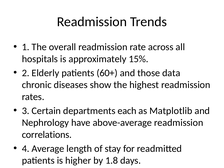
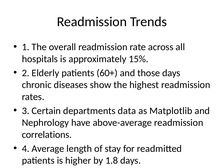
those data: data -> days
each: each -> data
